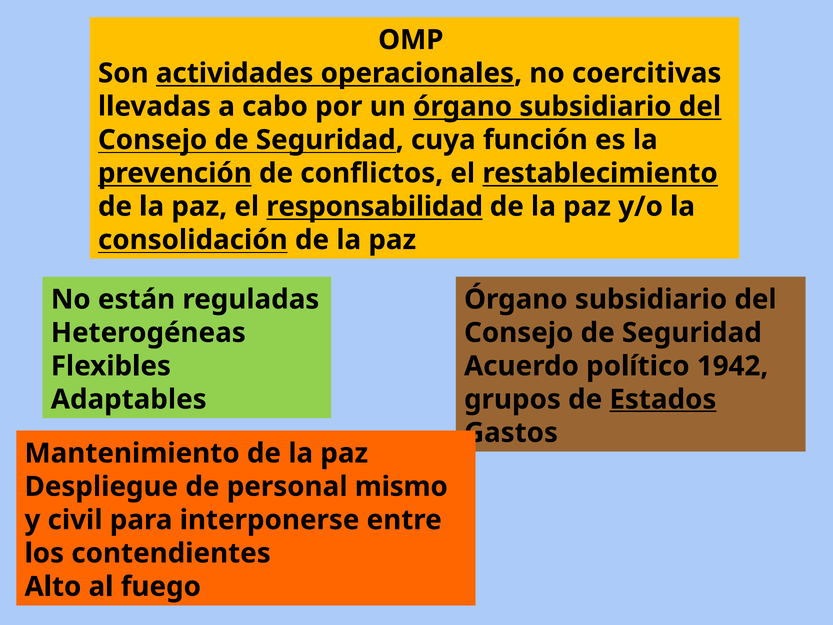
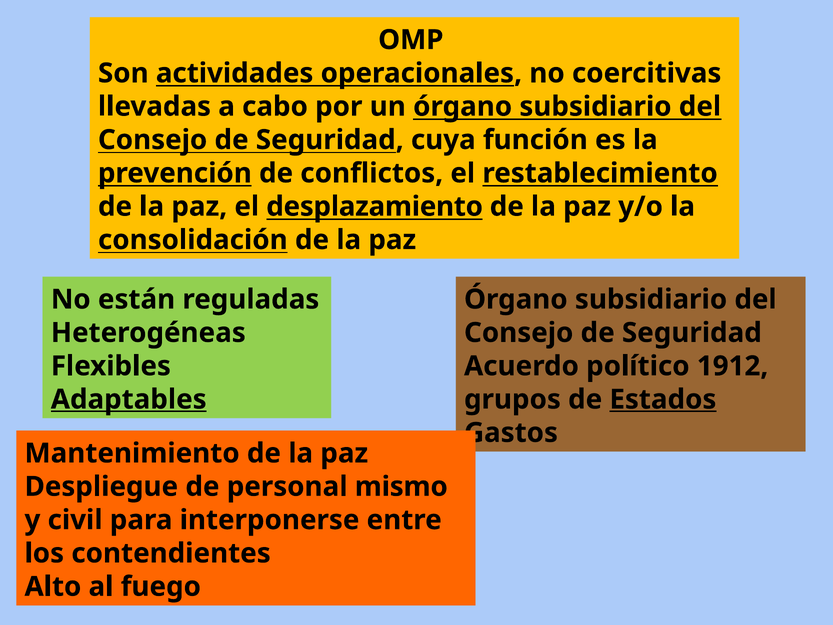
responsabilidad: responsabilidad -> desplazamiento
1942: 1942 -> 1912
Adaptables underline: none -> present
